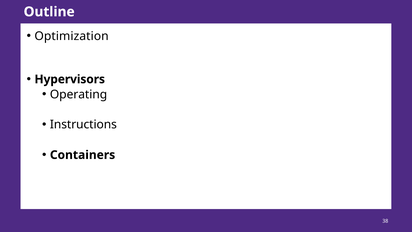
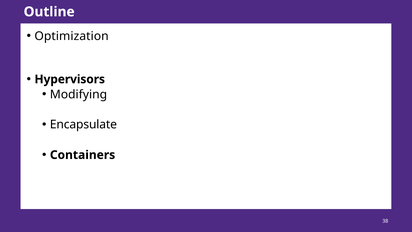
Operating: Operating -> Modifying
Instructions: Instructions -> Encapsulate
